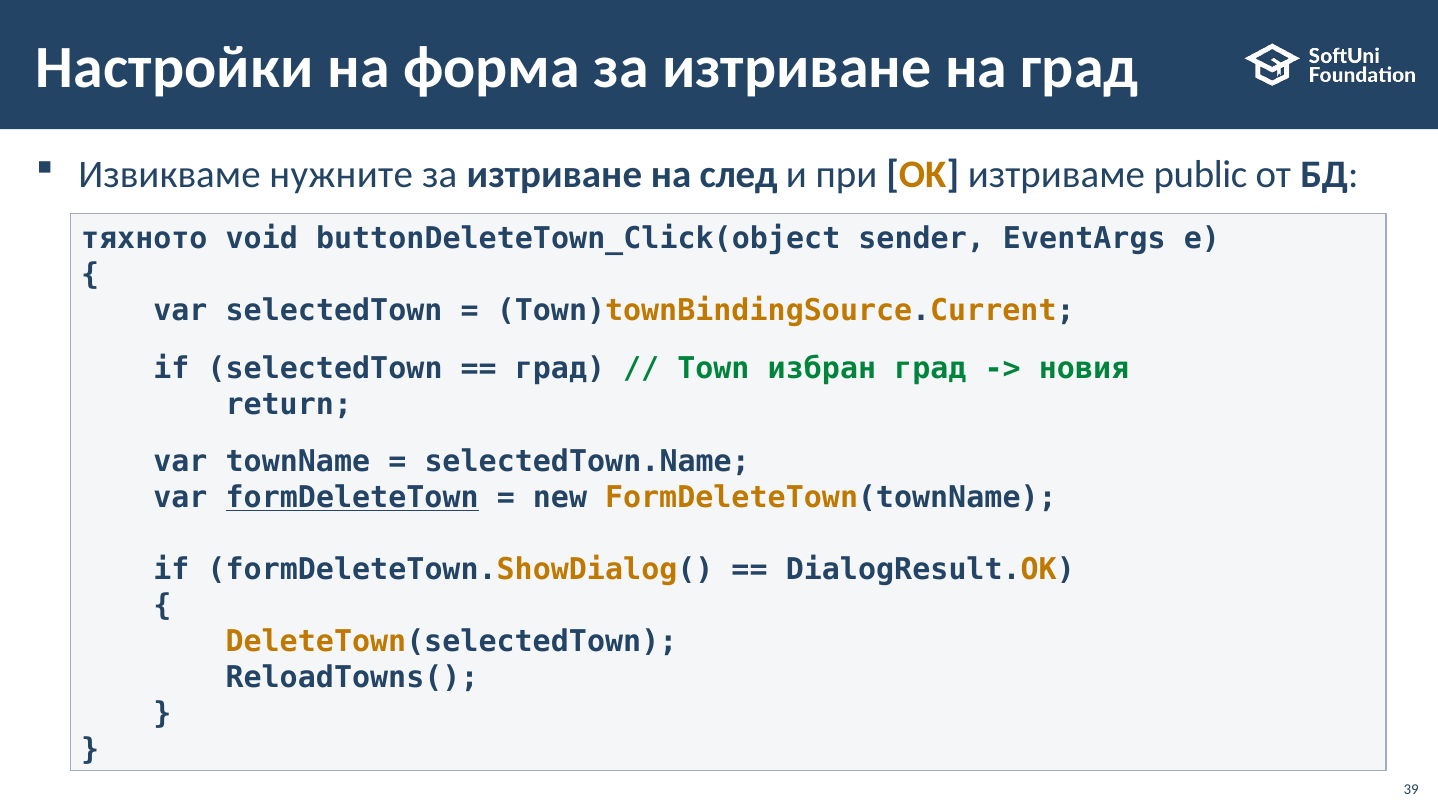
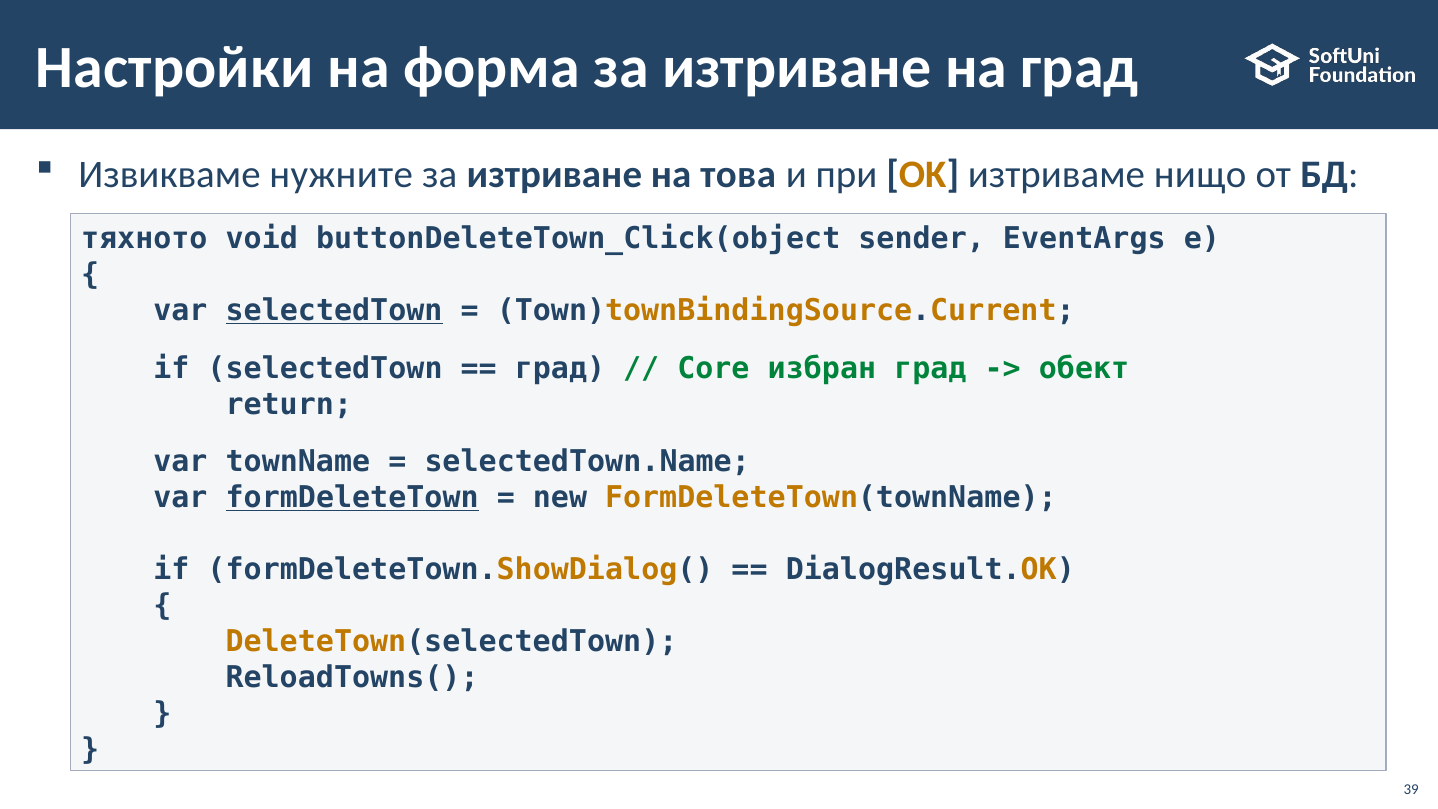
след: след -> това
public: public -> нищо
selectedTown at (334, 311) underline: none -> present
Town: Town -> Core
новия: новия -> обект
